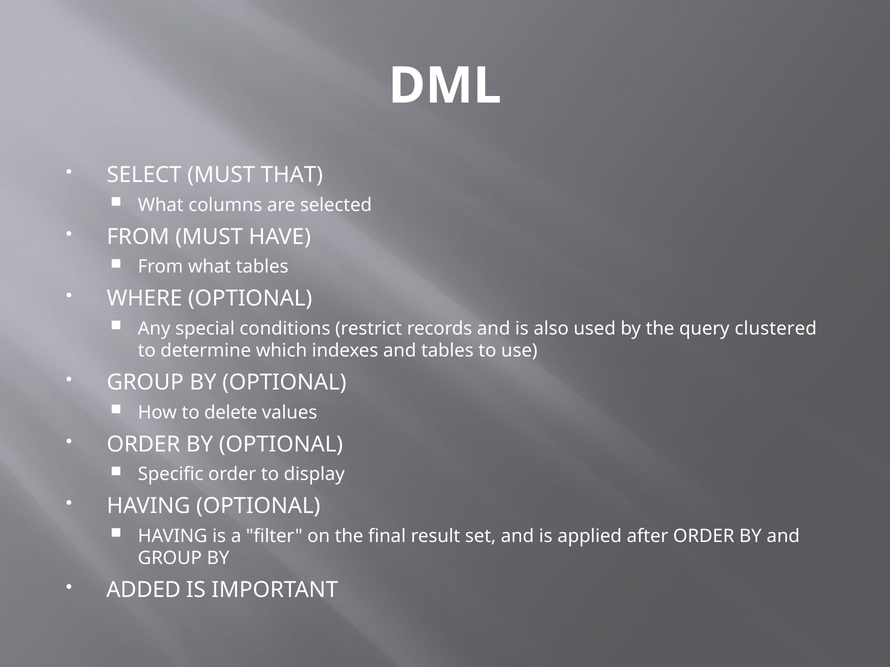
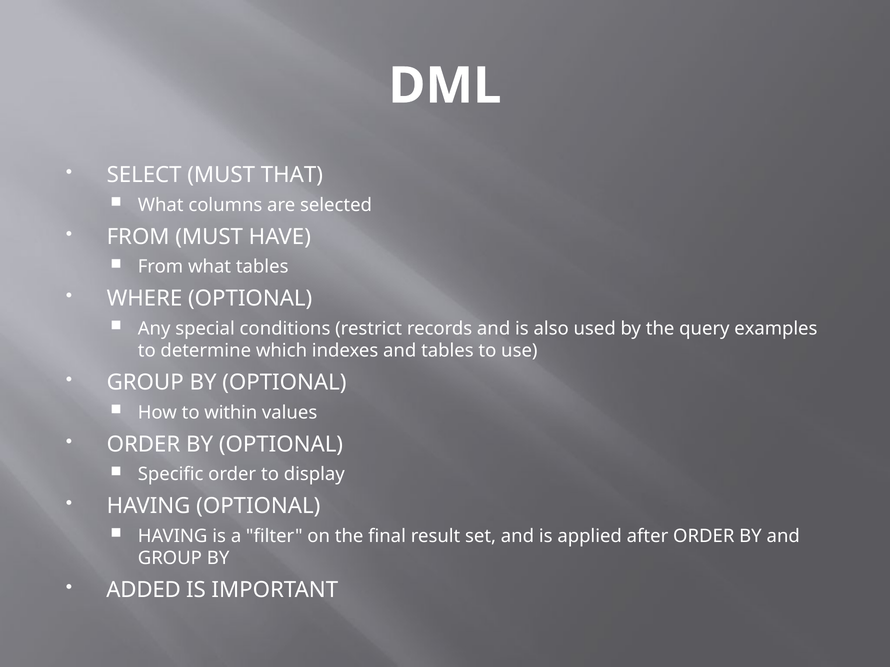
clustered: clustered -> examples
delete: delete -> within
